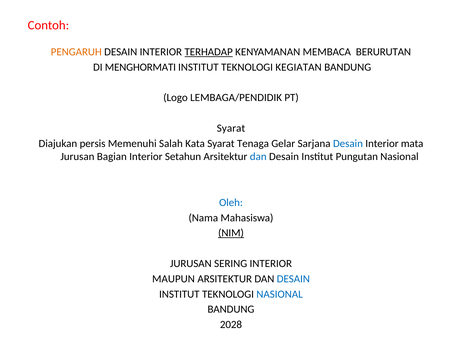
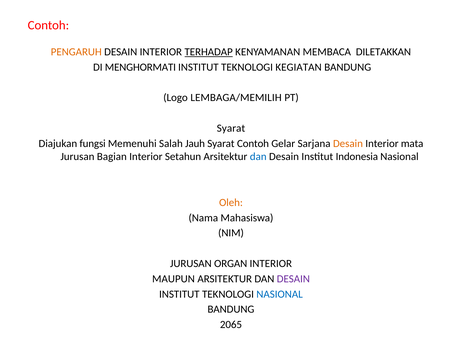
BERURUTAN: BERURUTAN -> DILETAKKAN
LEMBAGA/PENDIDIK: LEMBAGA/PENDIDIK -> LEMBAGA/MEMILIH
persis: persis -> fungsi
Kata: Kata -> Jauh
Syarat Tenaga: Tenaga -> Contoh
Desain at (348, 144) colour: blue -> orange
Pungutan: Pungutan -> Indonesia
Oleh colour: blue -> orange
NIM underline: present -> none
SERING: SERING -> ORGAN
DESAIN at (293, 279) colour: blue -> purple
2028: 2028 -> 2065
